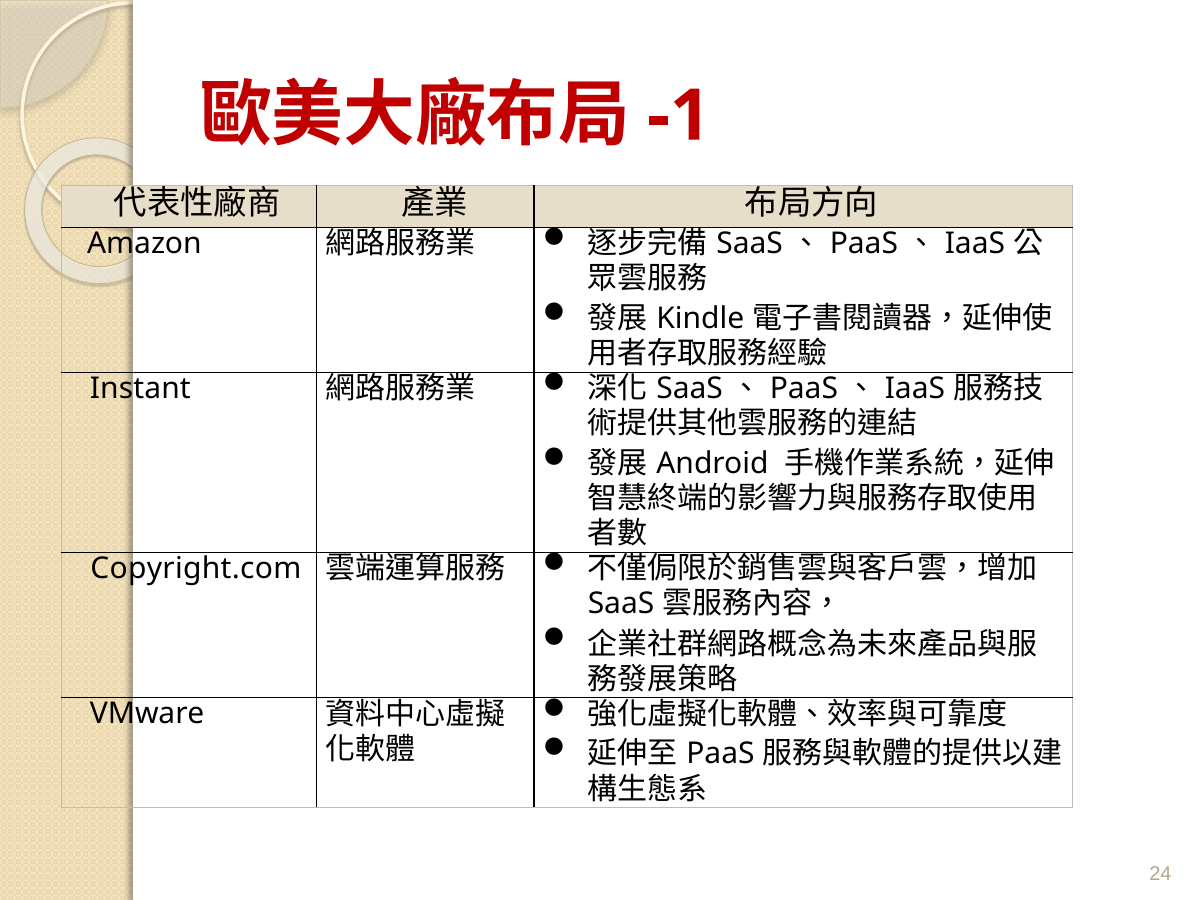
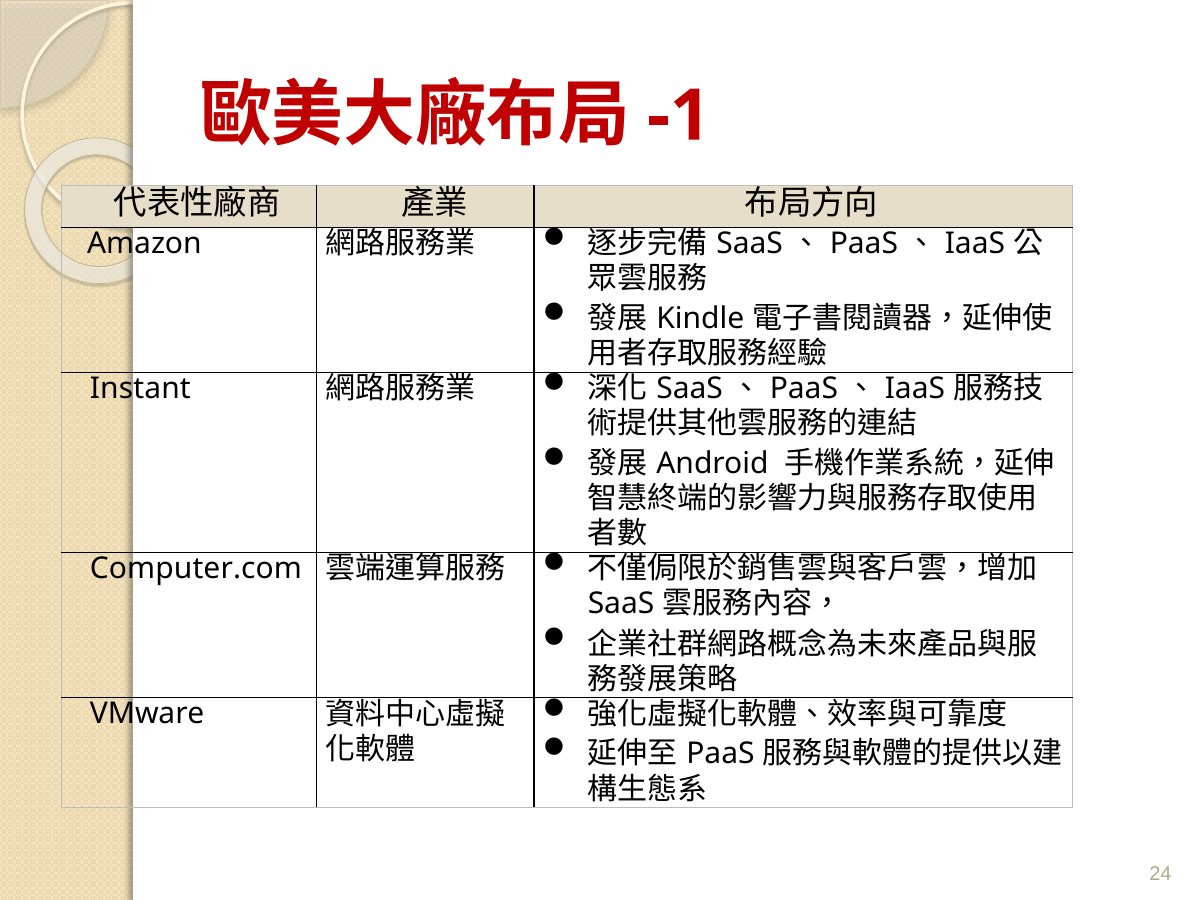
Copyright.com: Copyright.com -> Computer.com
